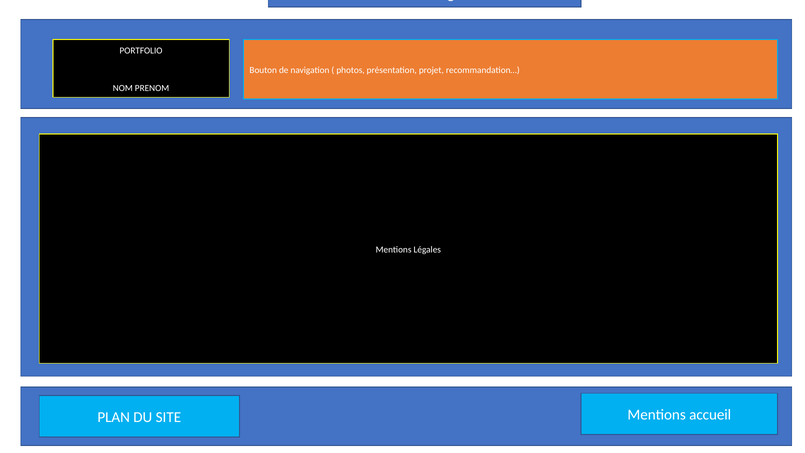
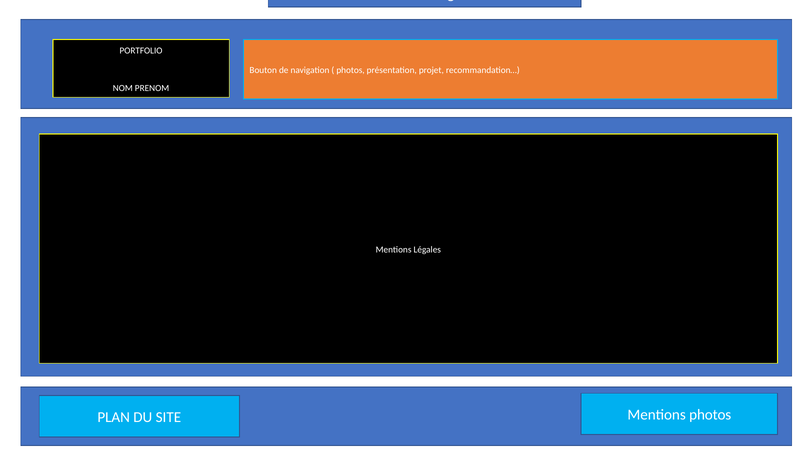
Mentions accueil: accueil -> photos
